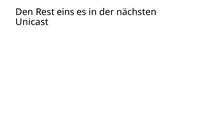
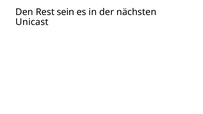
eins: eins -> sein
